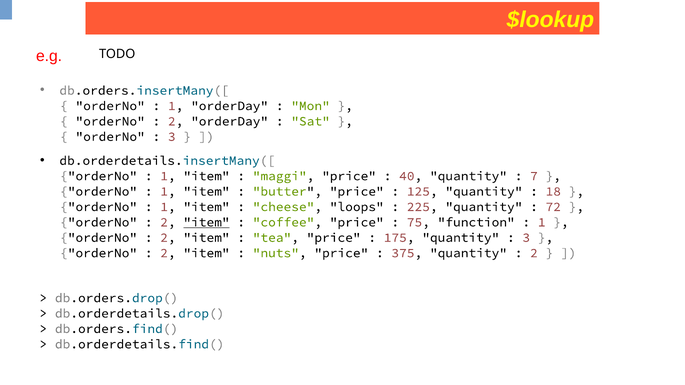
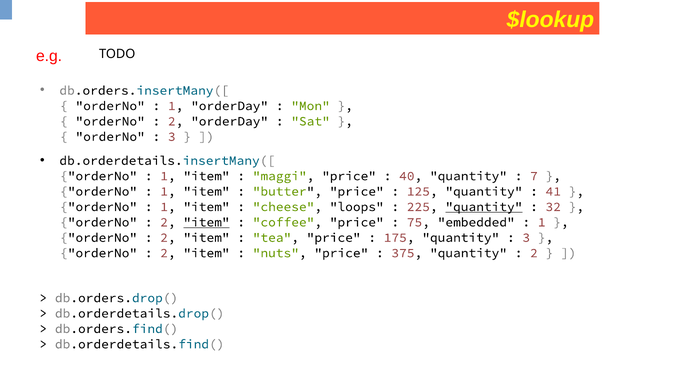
18: 18 -> 41
quantity at (484, 207) underline: none -> present
72: 72 -> 32
function: function -> embedded
